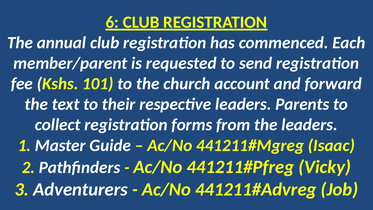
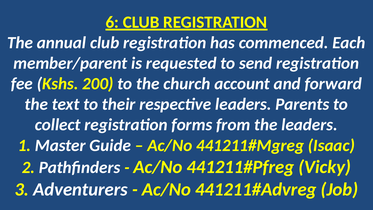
101: 101 -> 200
